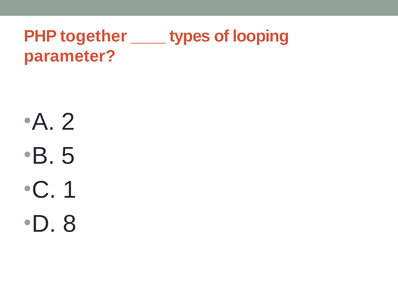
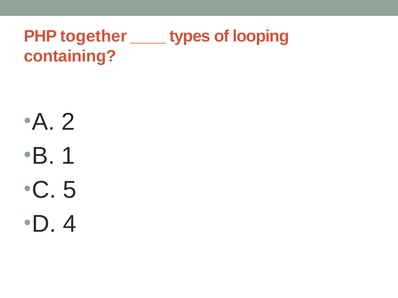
parameter: parameter -> containing
5: 5 -> 1
1: 1 -> 5
8: 8 -> 4
